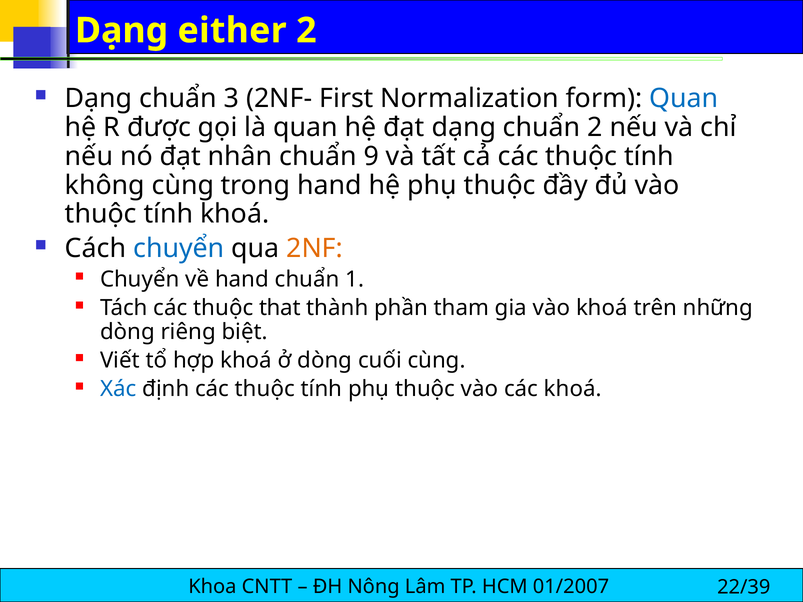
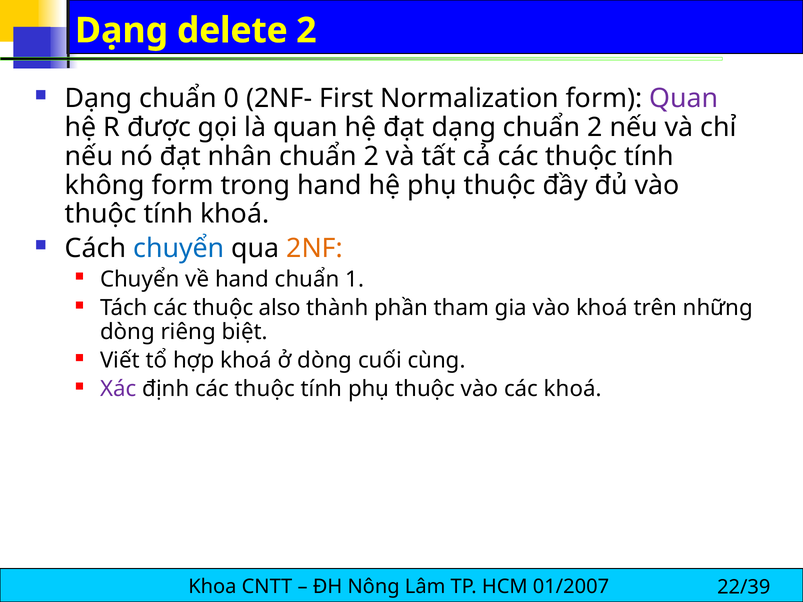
either: either -> delete
3: 3 -> 0
Quan at (684, 99) colour: blue -> purple
9 at (371, 156): 9 -> 2
không cùng: cùng -> form
that: that -> also
Xác colour: blue -> purple
